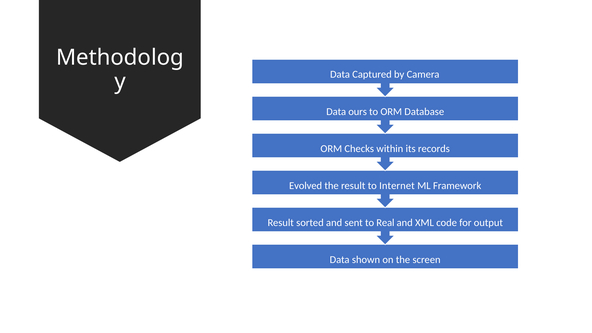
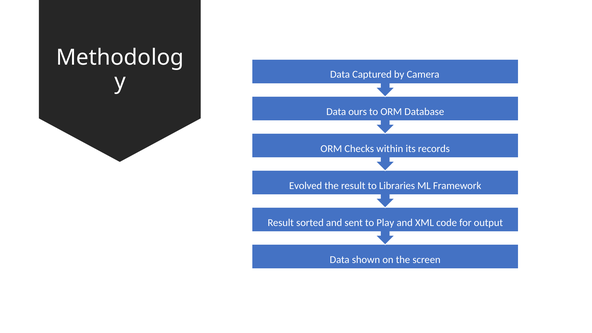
Internet: Internet -> Libraries
Real: Real -> Play
